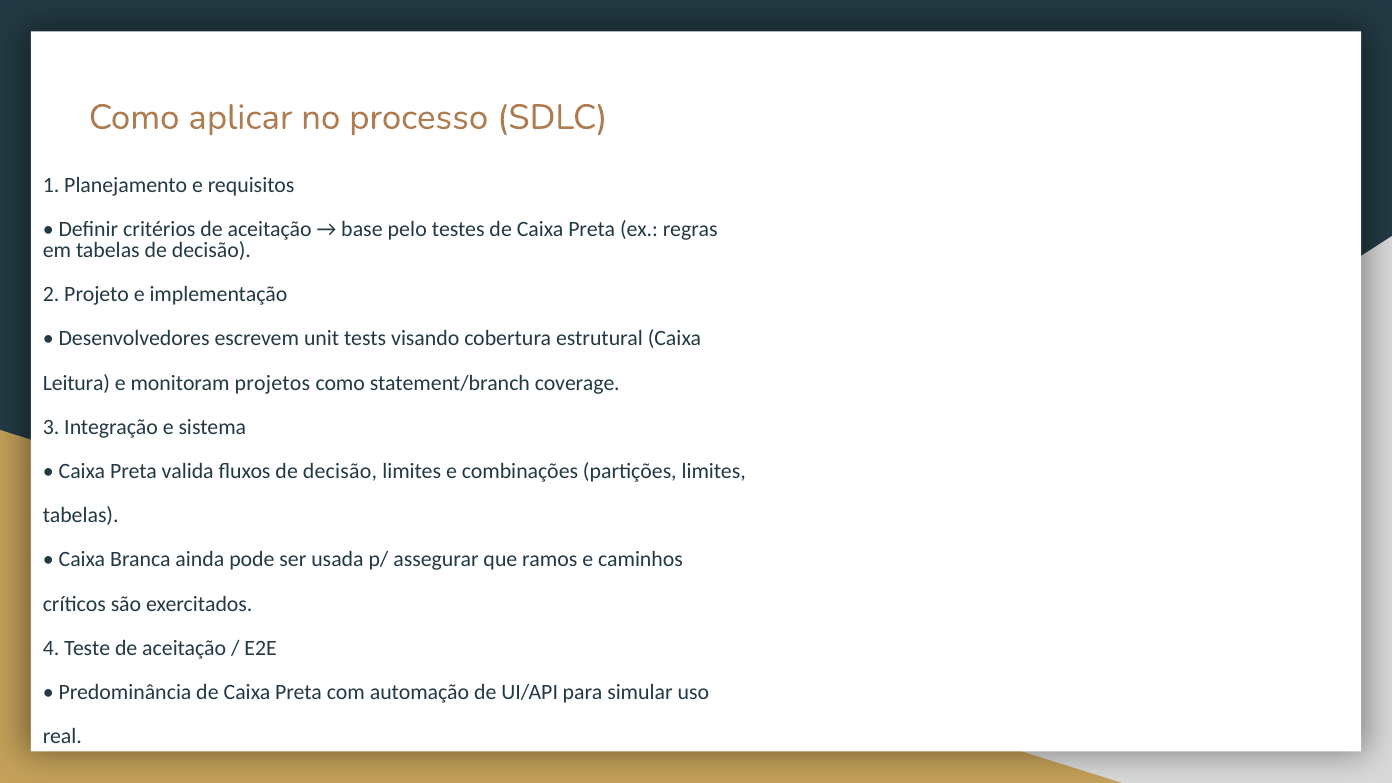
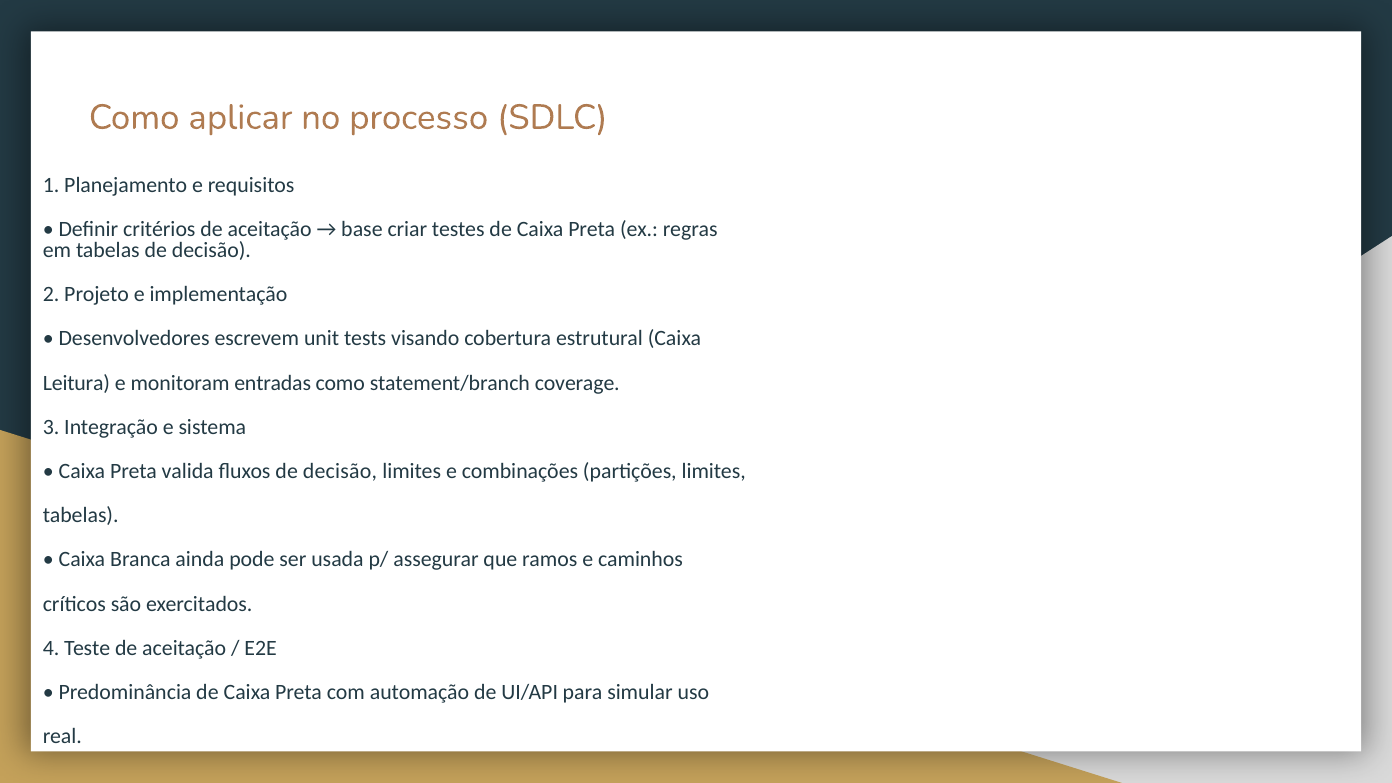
pelo: pelo -> criar
projetos: projetos -> entradas
